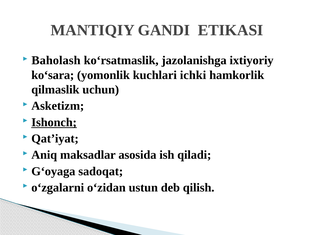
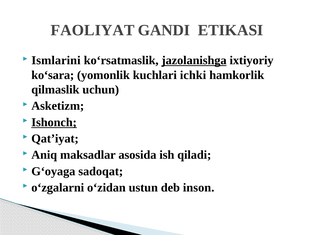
MANTIQIY: MANTIQIY -> FAOLIYAT
Baholash: Baholash -> Ismlarini
jazolanishga underline: none -> present
qilish: qilish -> inson
